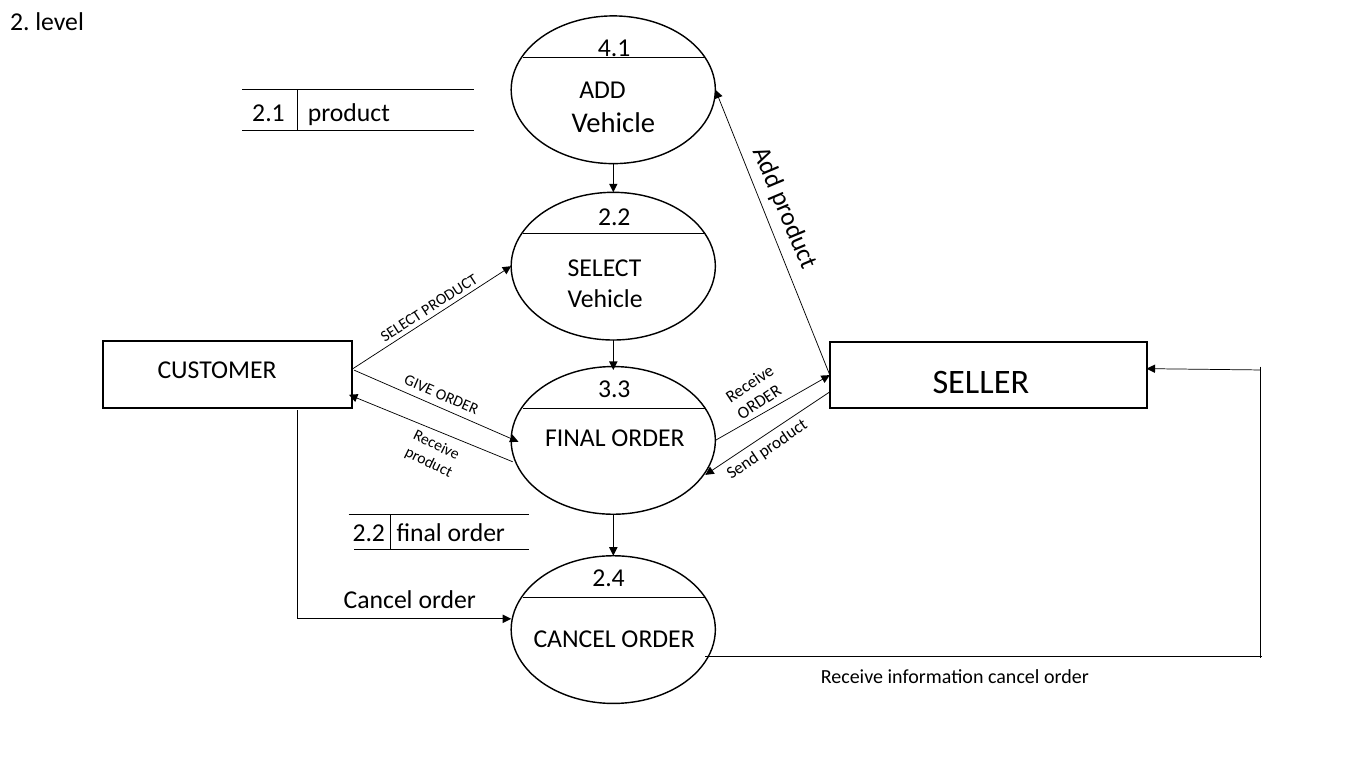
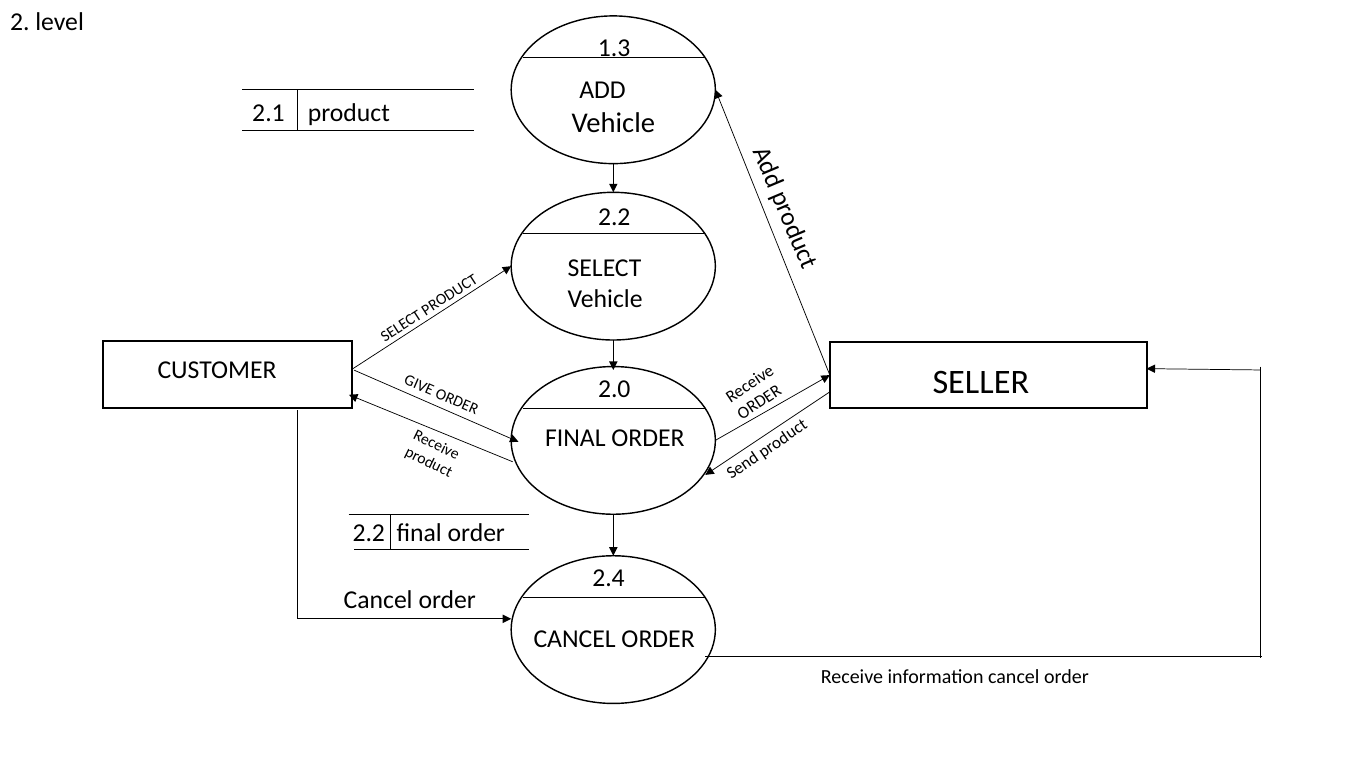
4.1: 4.1 -> 1.3
3.3: 3.3 -> 2.0
